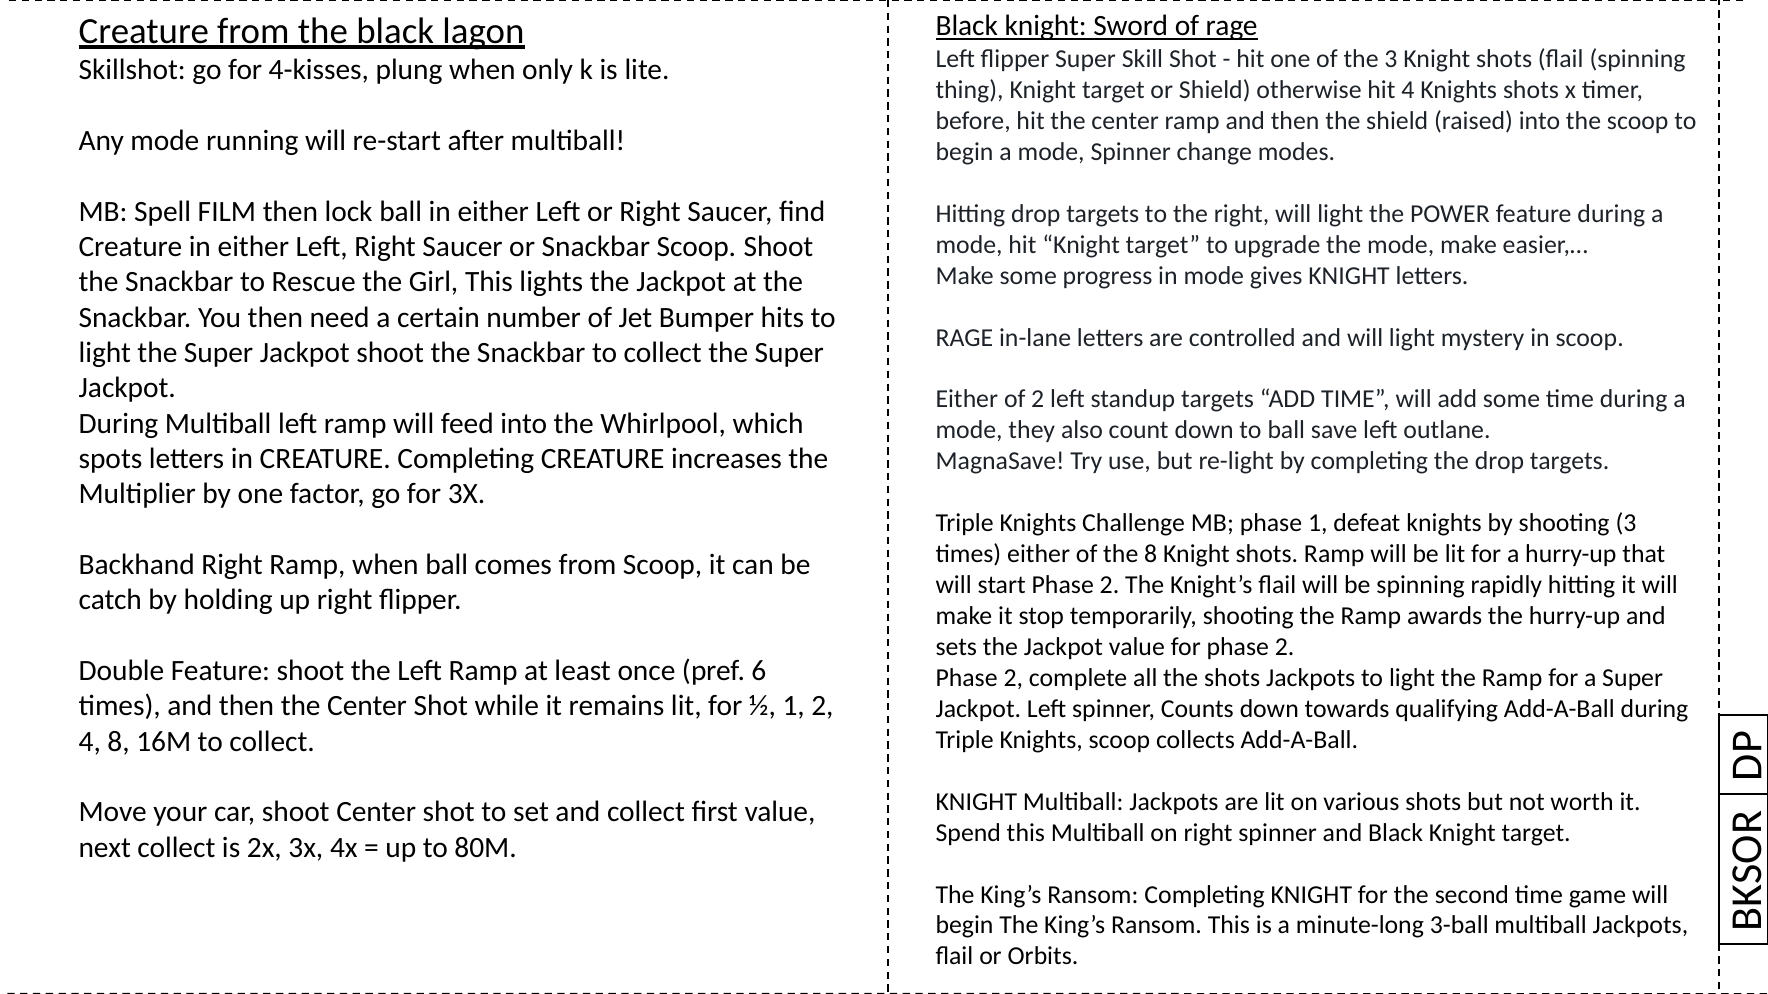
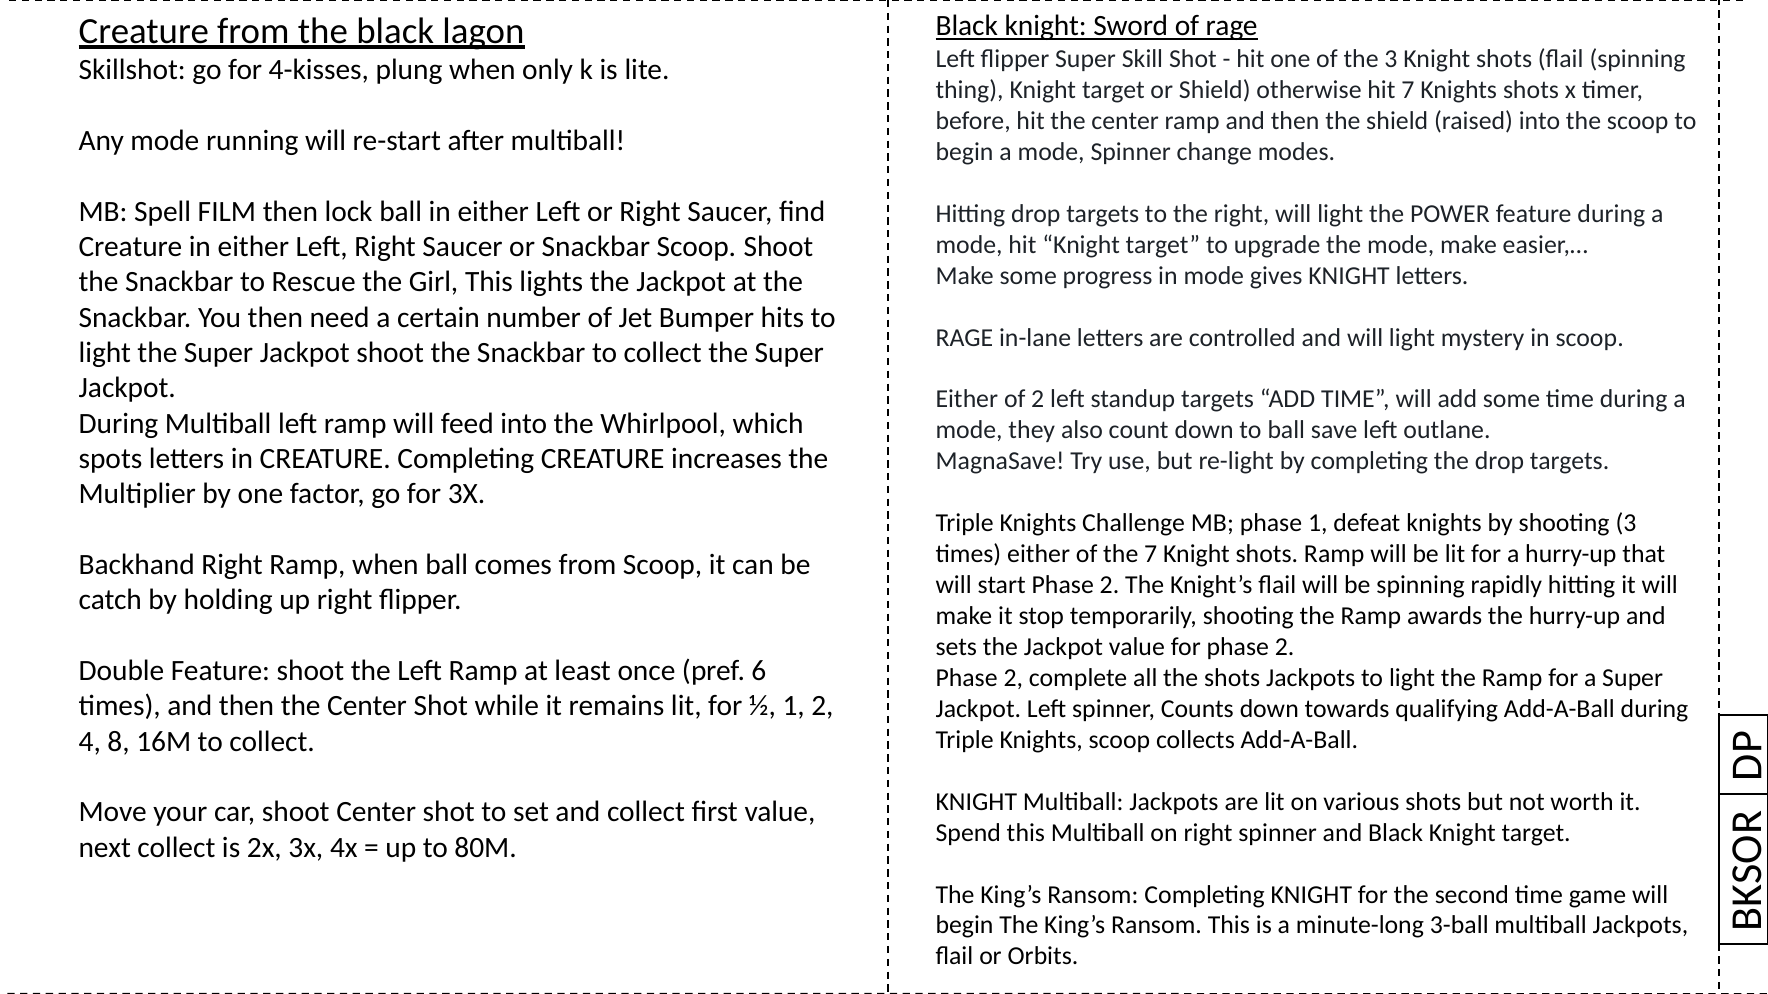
hit 4: 4 -> 7
the 8: 8 -> 7
